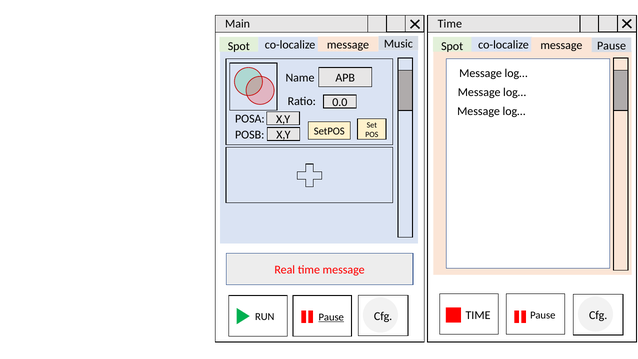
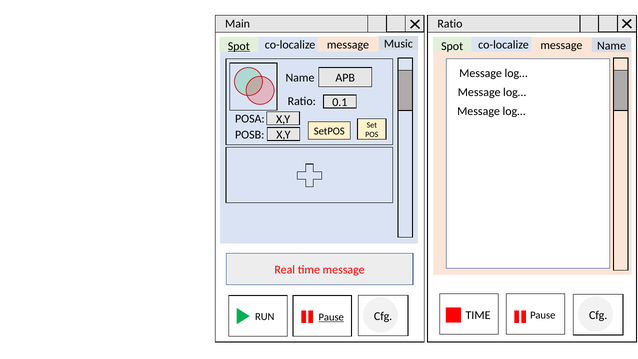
Time at (450, 24): Time -> Ratio
Music Pause: Pause -> Name
Spot at (239, 46) underline: none -> present
0.0: 0.0 -> 0.1
